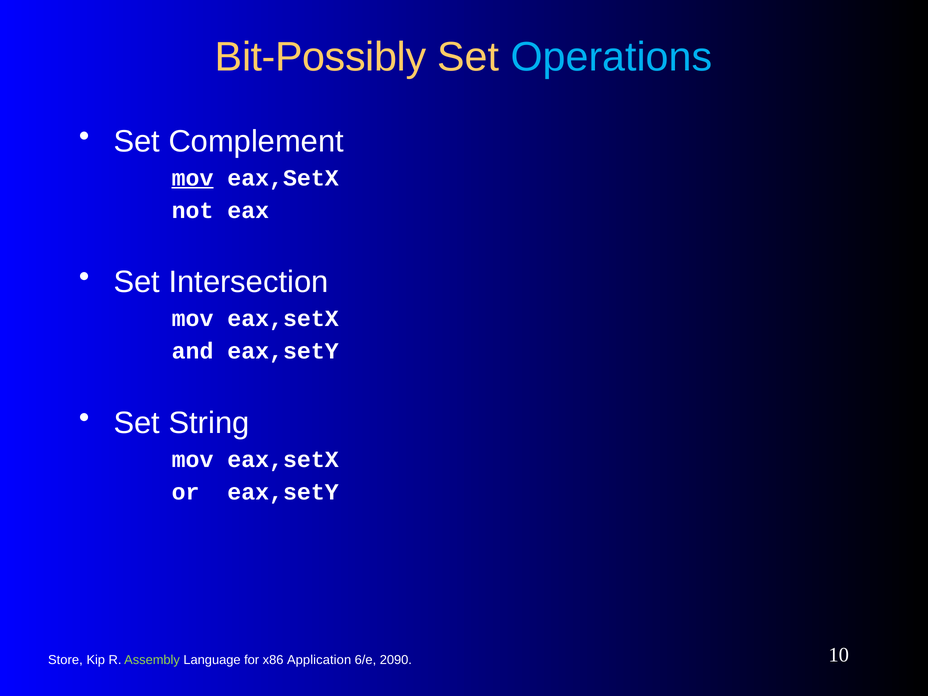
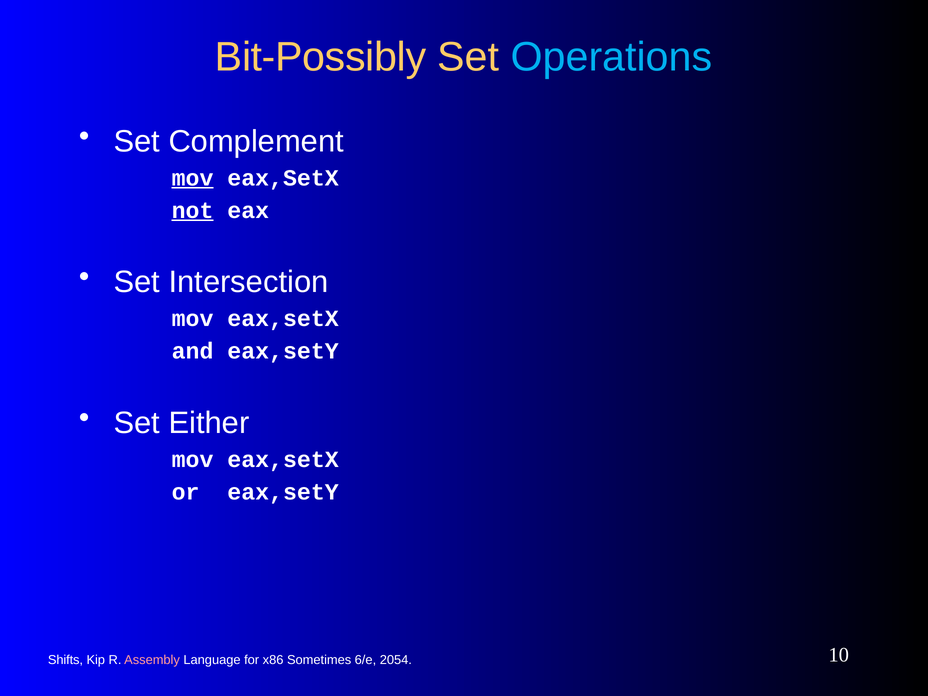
not underline: none -> present
String: String -> Either
Store: Store -> Shifts
Assembly colour: light green -> pink
Application: Application -> Sometimes
2090: 2090 -> 2054
